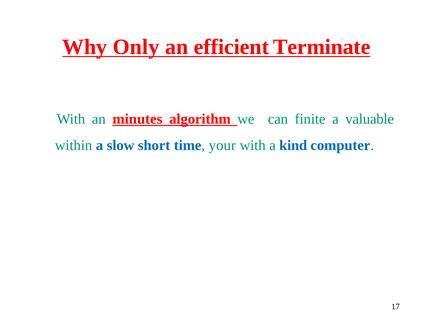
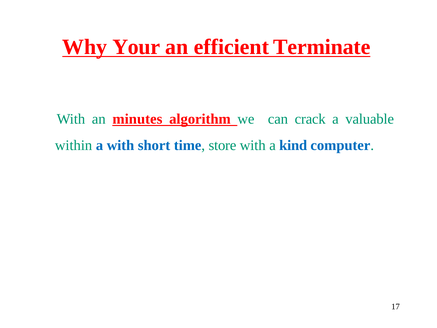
Only: Only -> Your
finite: finite -> crack
a slow: slow -> with
your: your -> store
